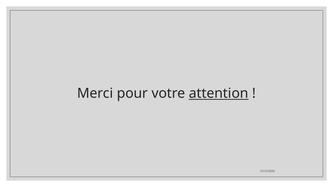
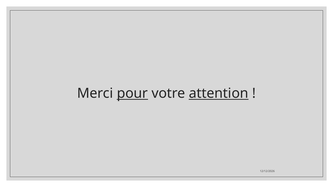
pour underline: none -> present
